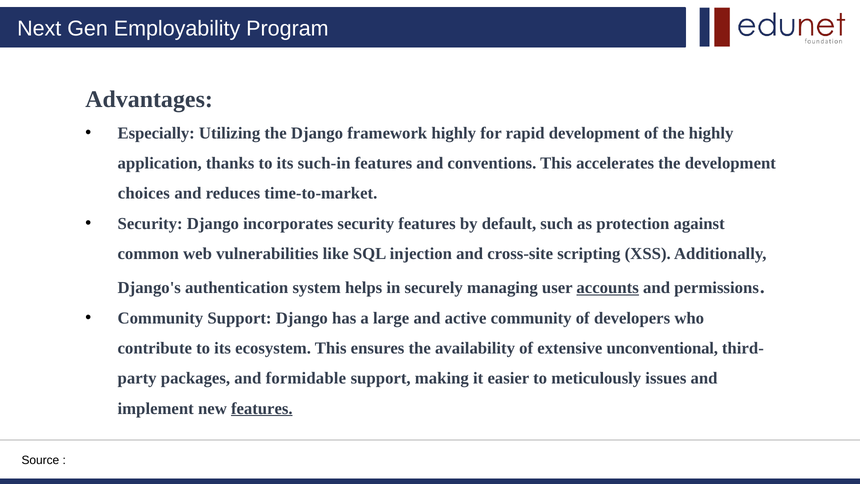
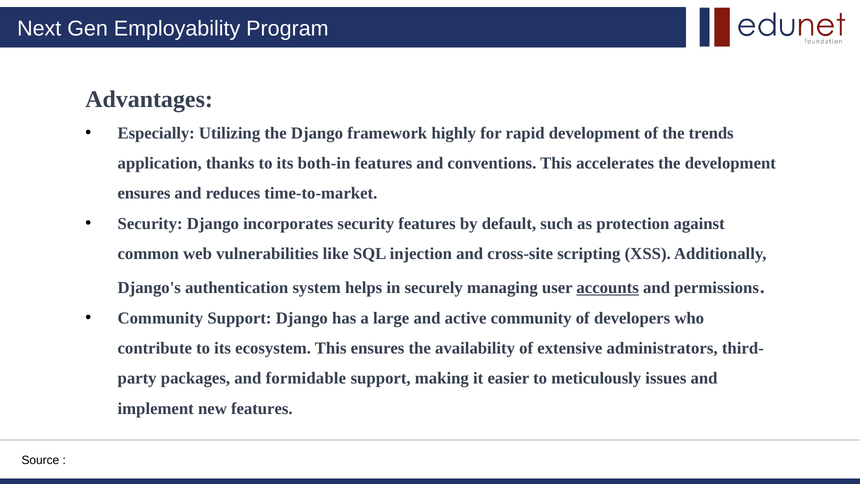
the highly: highly -> trends
such-in: such-in -> both-in
choices at (144, 193): choices -> ensures
unconventional: unconventional -> administrators
features at (262, 408) underline: present -> none
